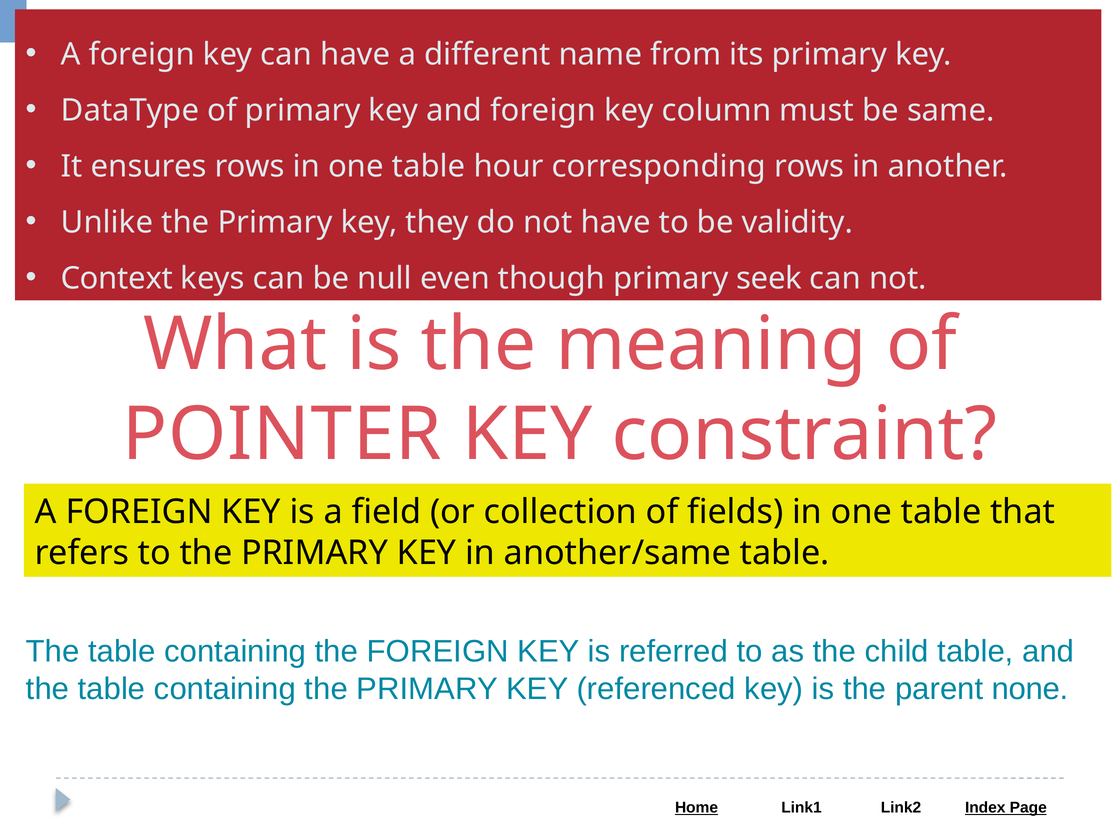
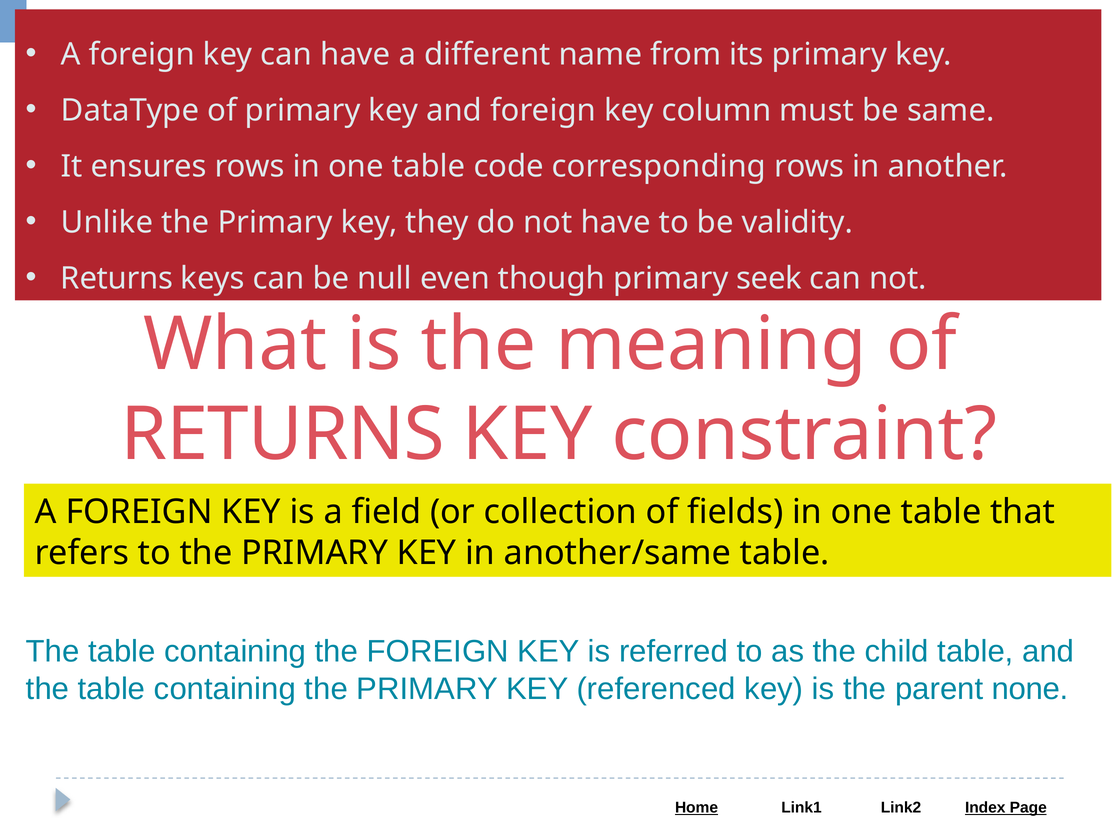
hour: hour -> code
Context at (117, 278): Context -> Returns
POINTER at (282, 434): POINTER -> RETURNS
